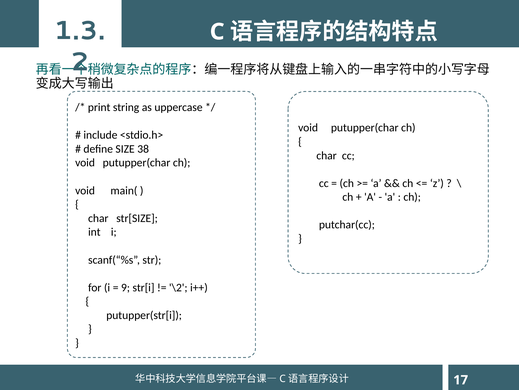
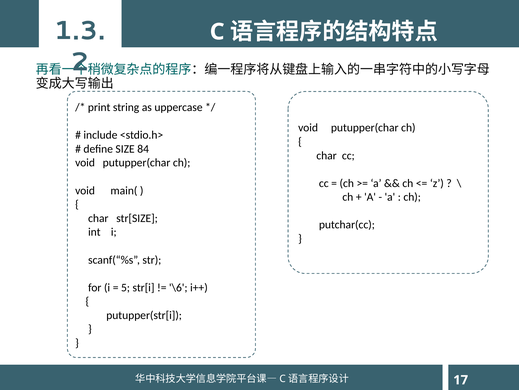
38: 38 -> 84
9: 9 -> 5
\2: \2 -> \6
